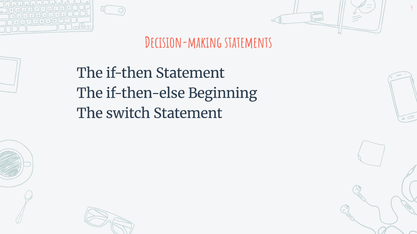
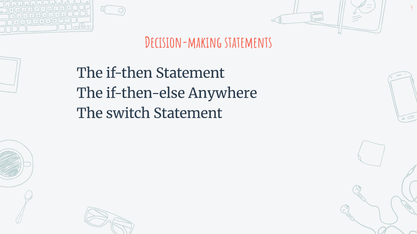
Beginning: Beginning -> Anywhere
